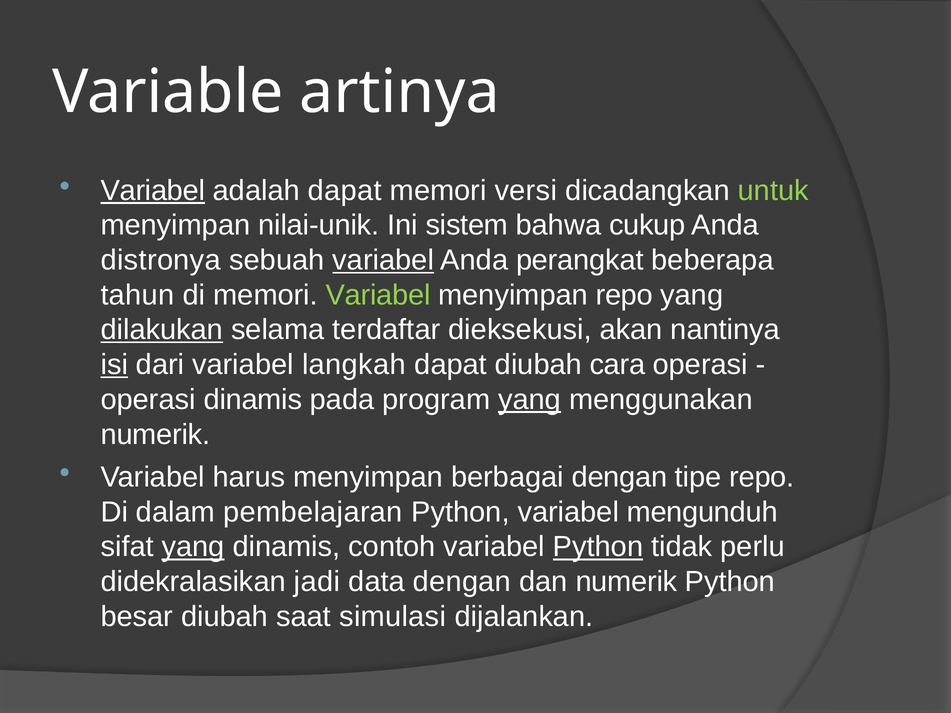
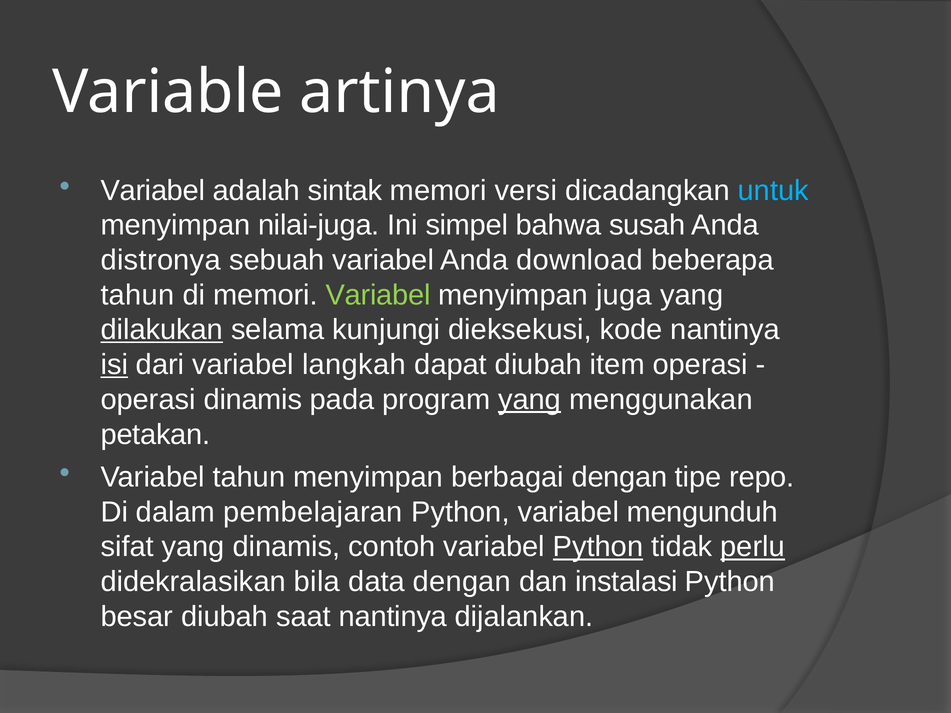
Variabel at (153, 191) underline: present -> none
adalah dapat: dapat -> sintak
untuk colour: light green -> light blue
nilai-unik: nilai-unik -> nilai-juga
sistem: sistem -> simpel
cukup: cukup -> susah
variabel at (383, 260) underline: present -> none
perangkat: perangkat -> download
menyimpan repo: repo -> juga
terdaftar: terdaftar -> kunjungi
akan: akan -> kode
cara: cara -> item
numerik at (155, 435): numerik -> petakan
Variabel harus: harus -> tahun
yang at (193, 547) underline: present -> none
perlu underline: none -> present
jadi: jadi -> bila
dan numerik: numerik -> instalasi
saat simulasi: simulasi -> nantinya
